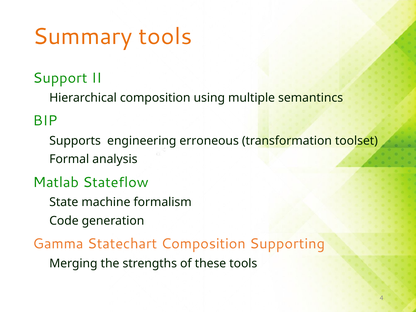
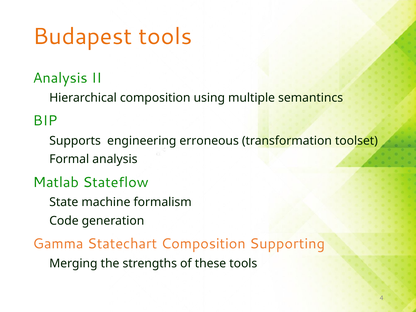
Summary: Summary -> Budapest
Support at (60, 78): Support -> Analysis
